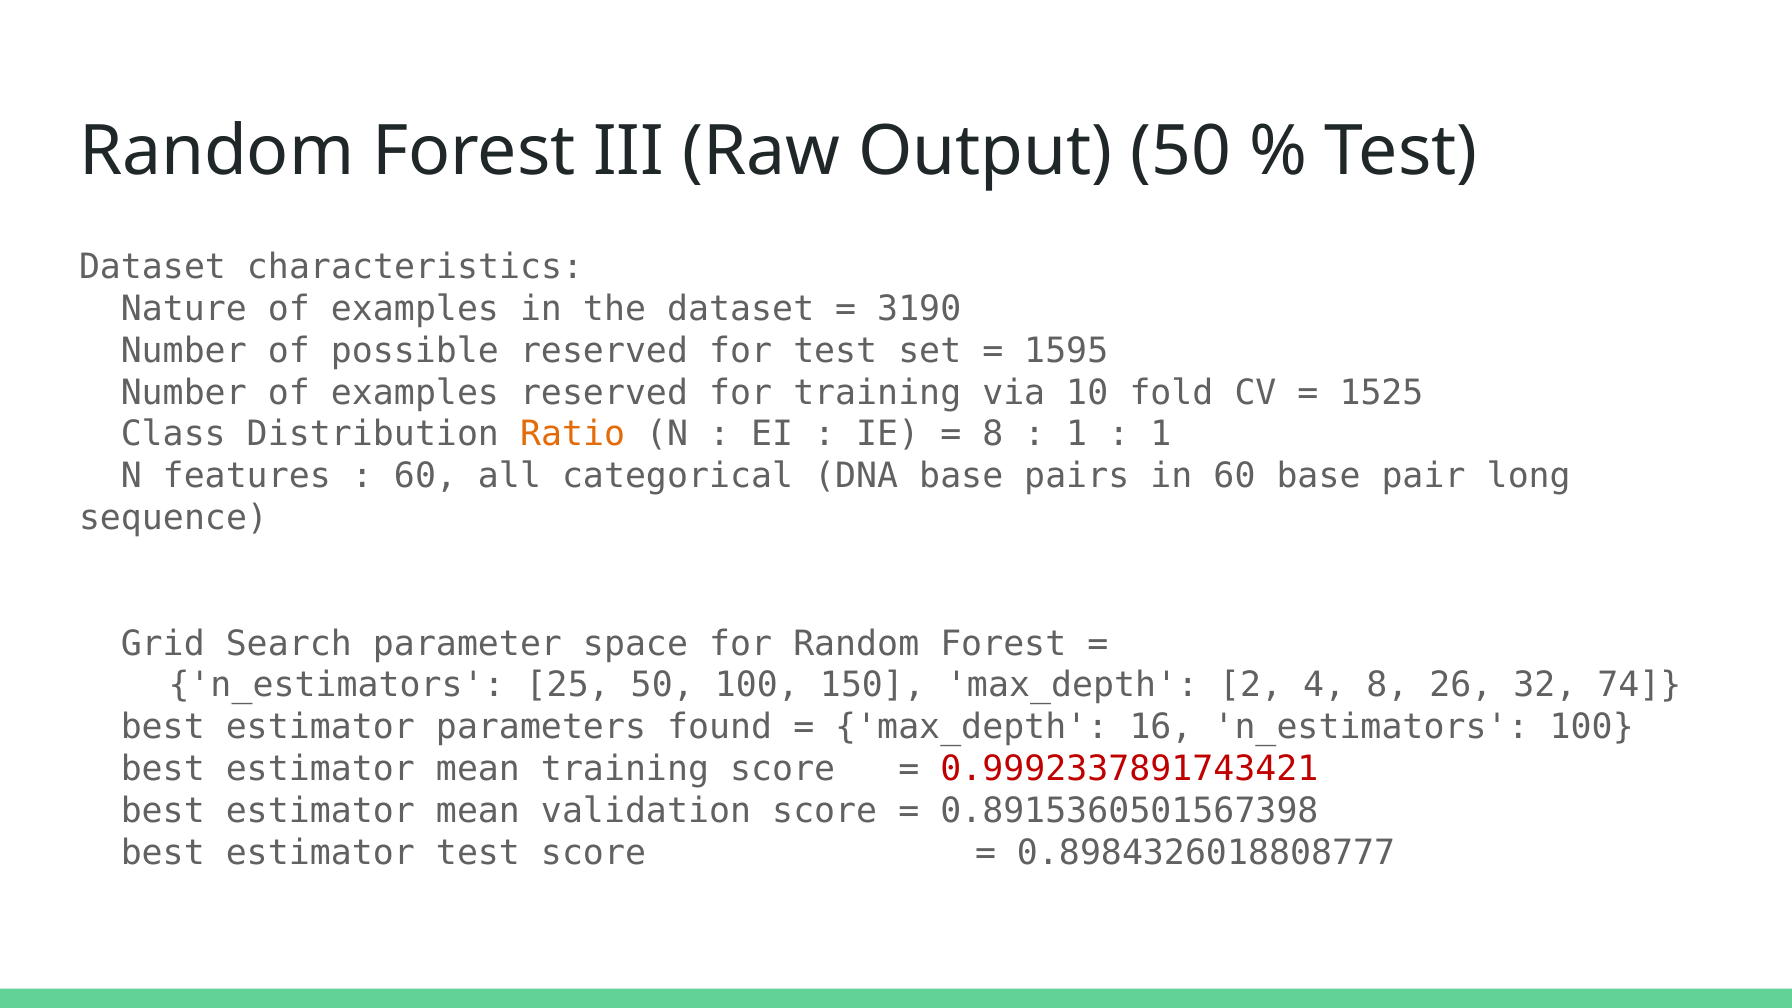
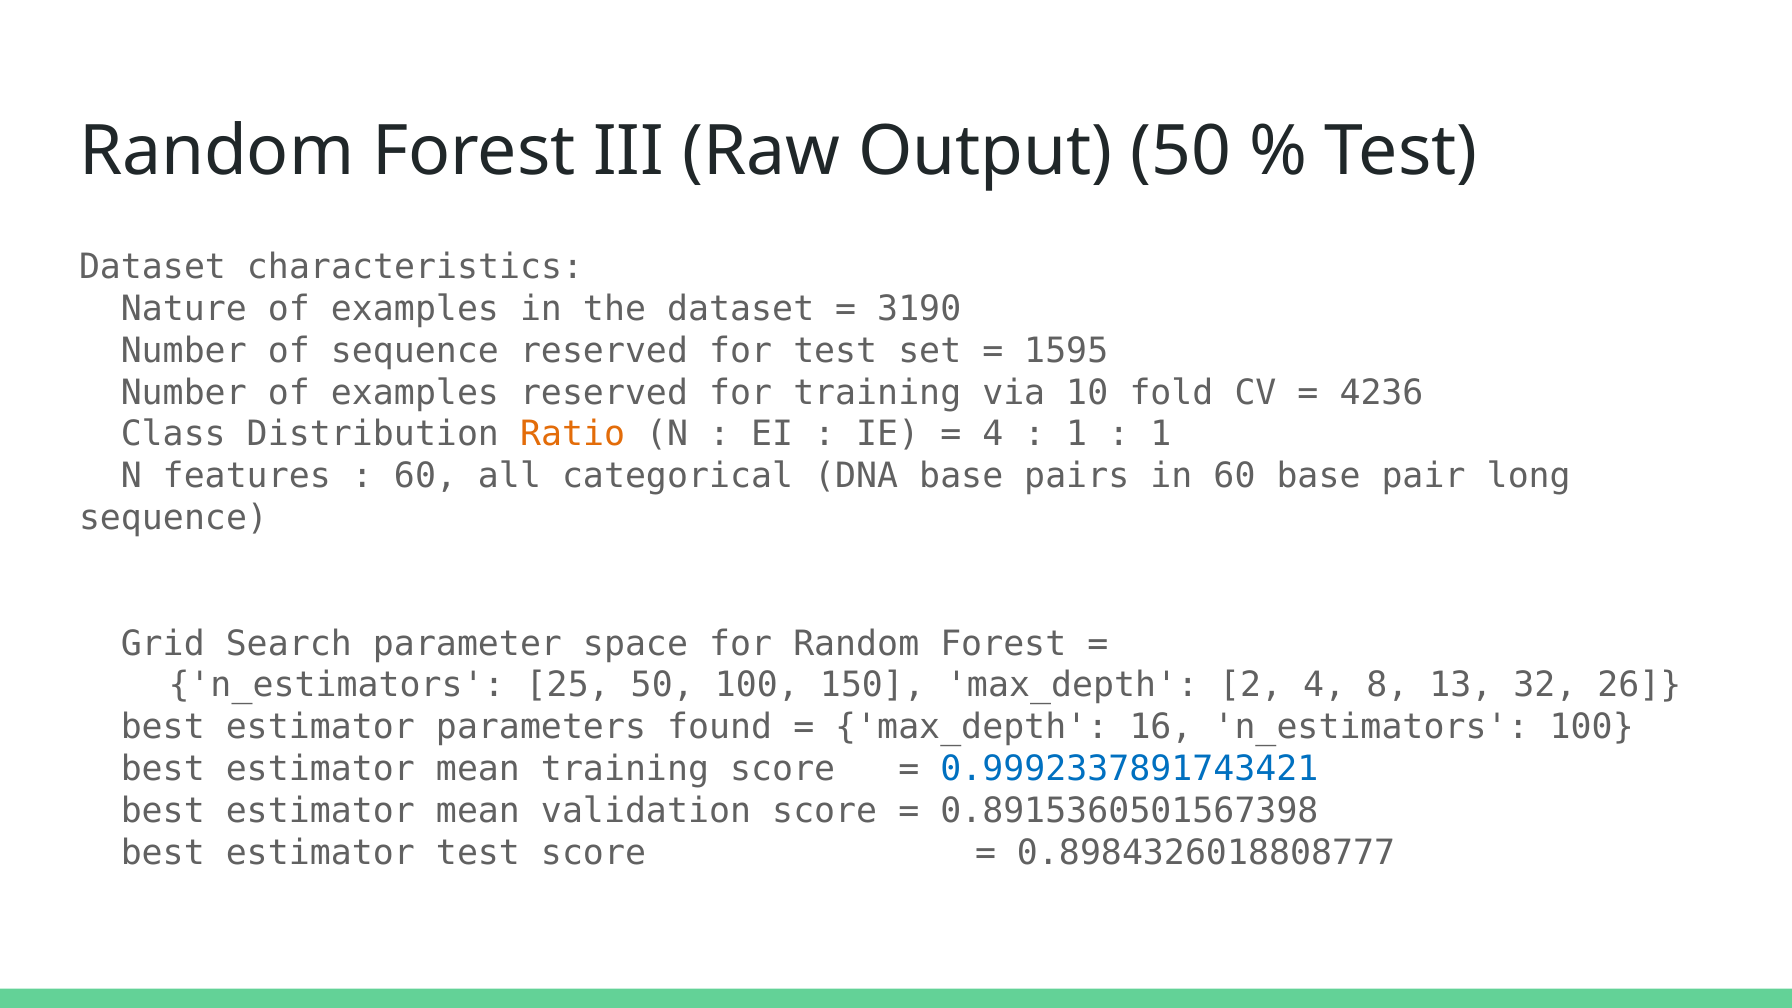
of possible: possible -> sequence
1525: 1525 -> 4236
8 at (993, 434): 8 -> 4
26: 26 -> 13
74: 74 -> 26
0.9992337891743421 colour: red -> blue
